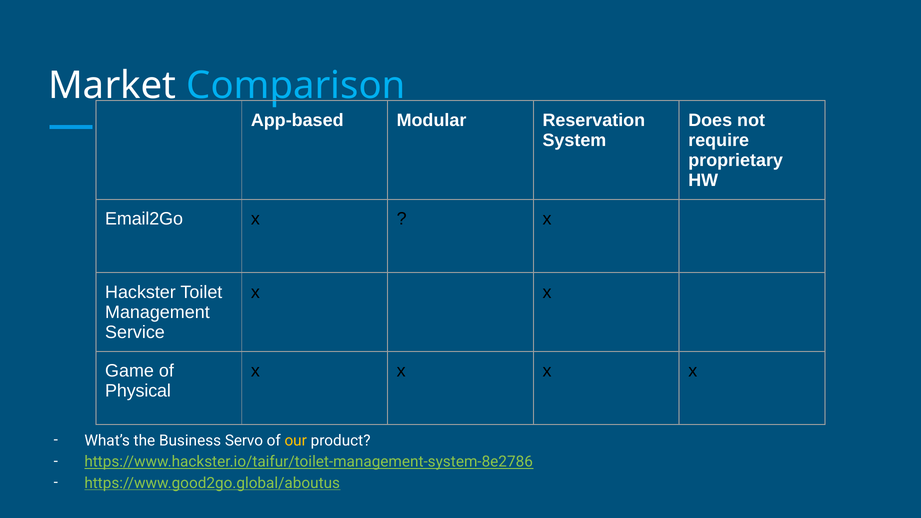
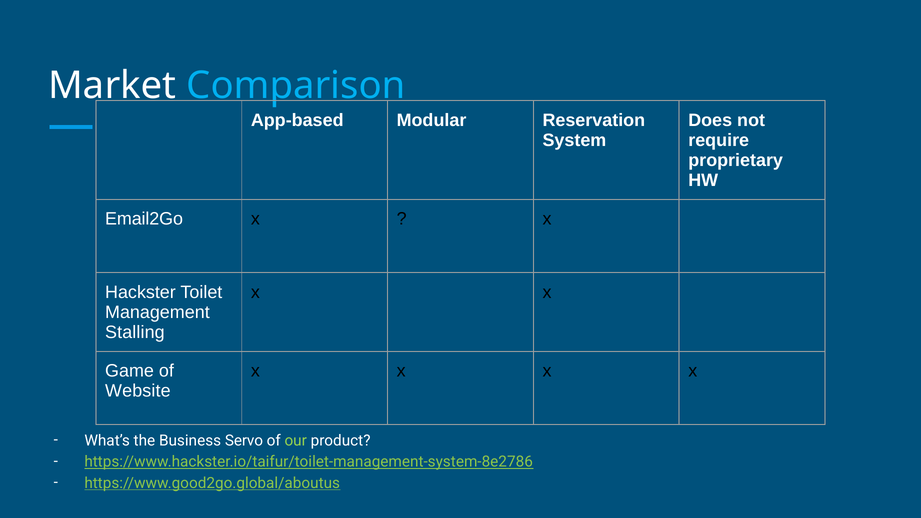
Service: Service -> Stalling
Physical: Physical -> Website
our colour: yellow -> light green
